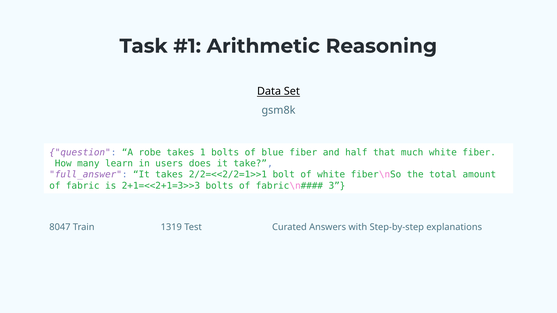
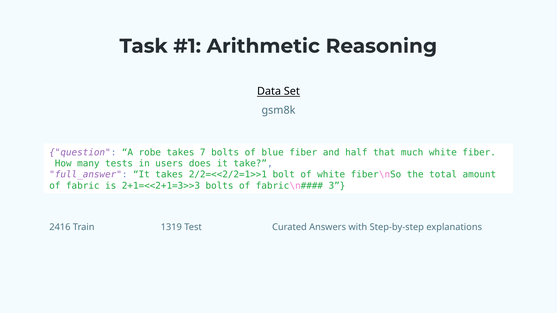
1: 1 -> 7
learn: learn -> tests
8047: 8047 -> 2416
